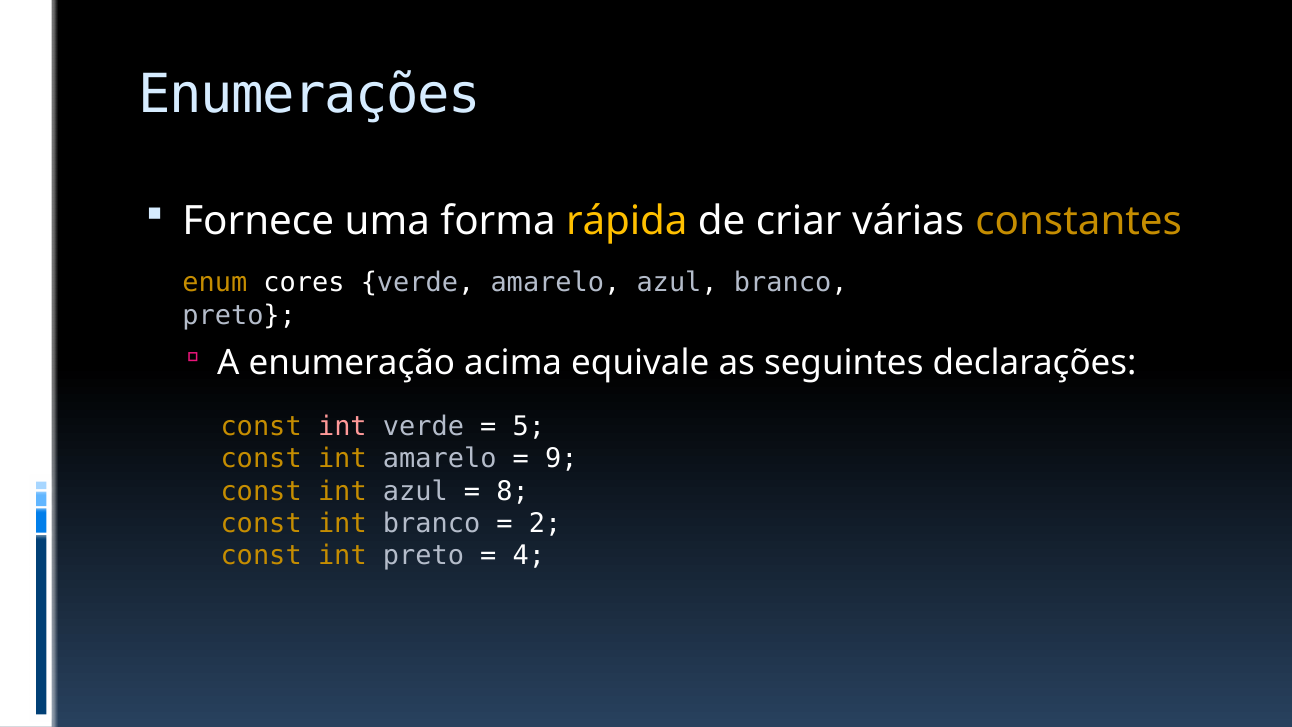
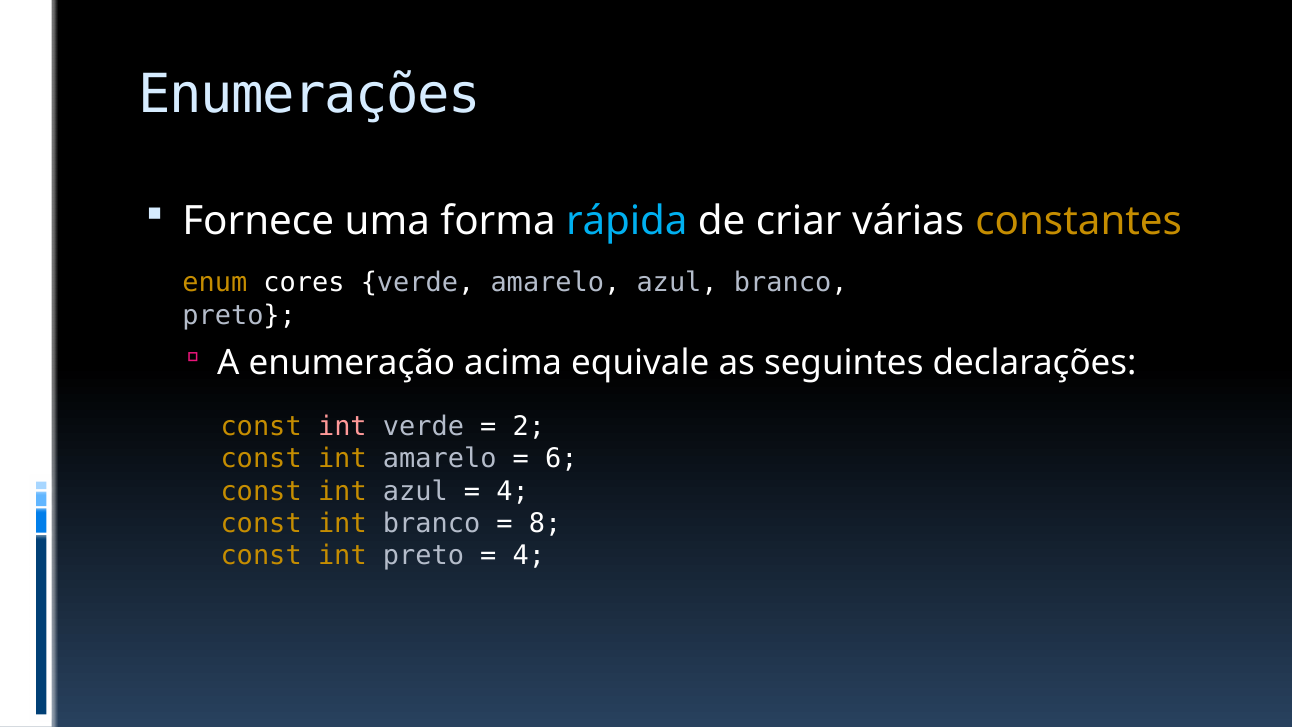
rápida colour: yellow -> light blue
5: 5 -> 2
9: 9 -> 6
8 at (513, 491): 8 -> 4
2: 2 -> 8
